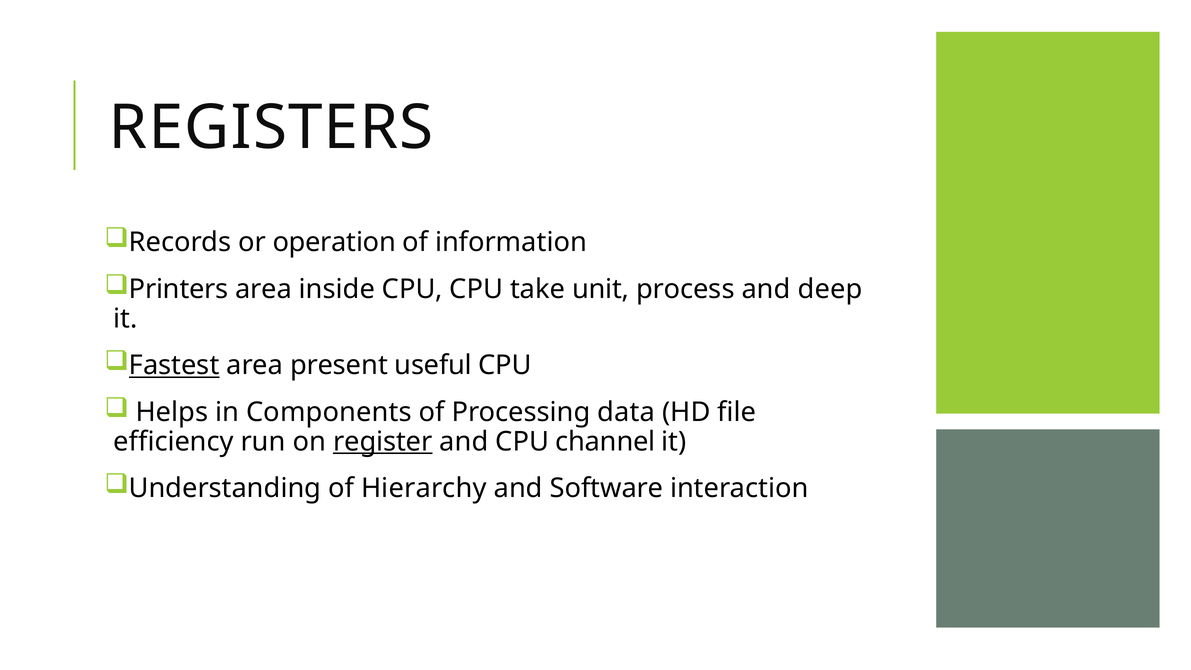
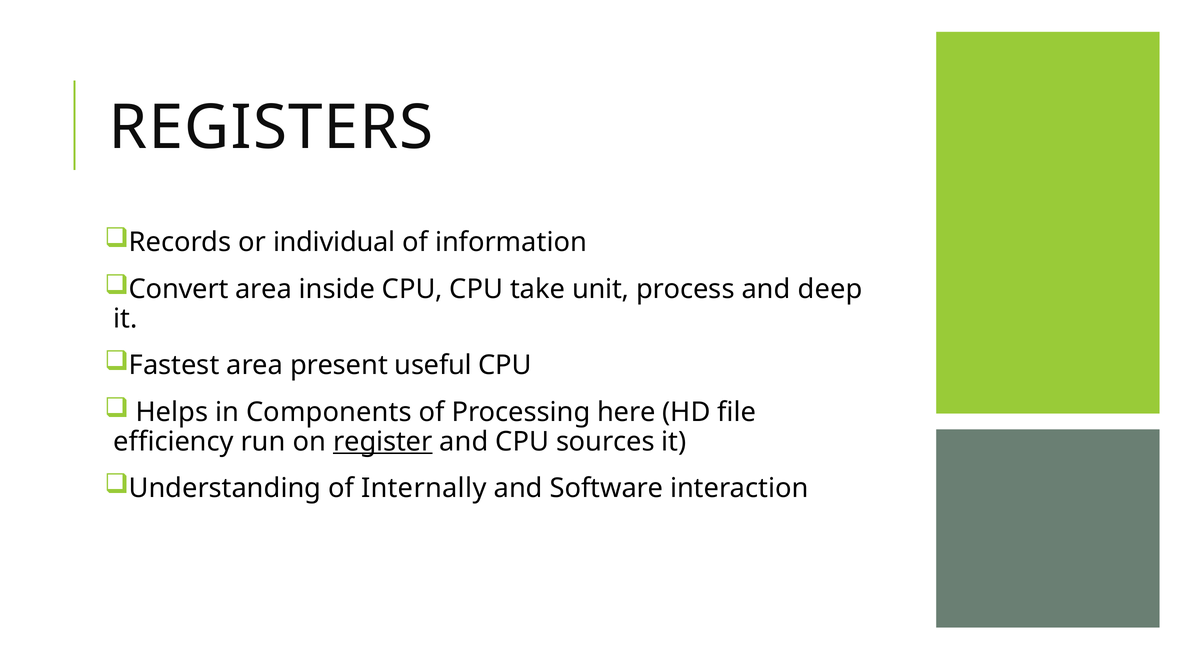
operation: operation -> individual
Printers: Printers -> Convert
Fastest underline: present -> none
data: data -> here
channel: channel -> sources
Hierarchy: Hierarchy -> Internally
